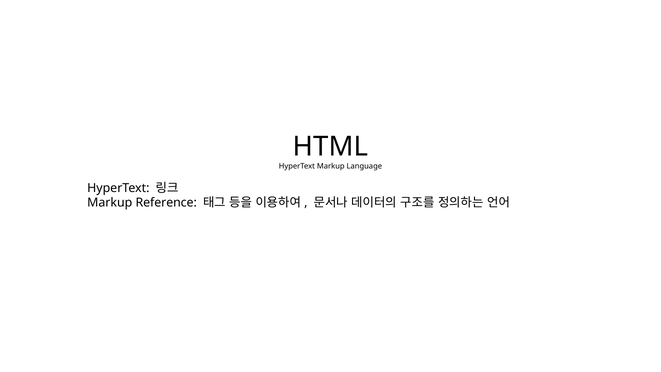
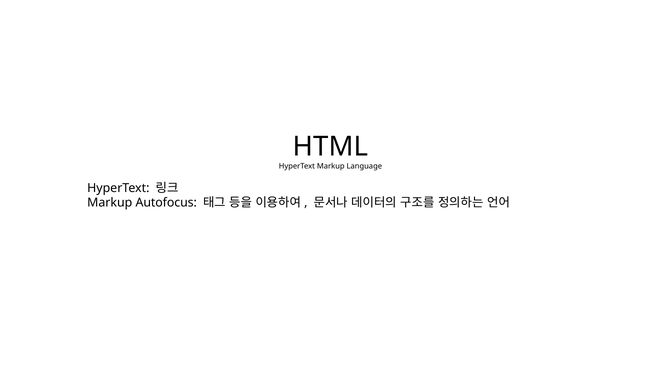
Reference: Reference -> Autofocus
